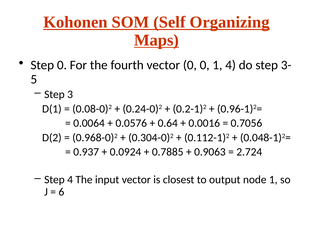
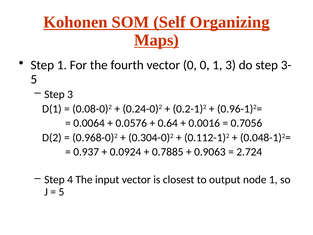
Step 0: 0 -> 1
1 4: 4 -> 3
6 at (61, 192): 6 -> 5
